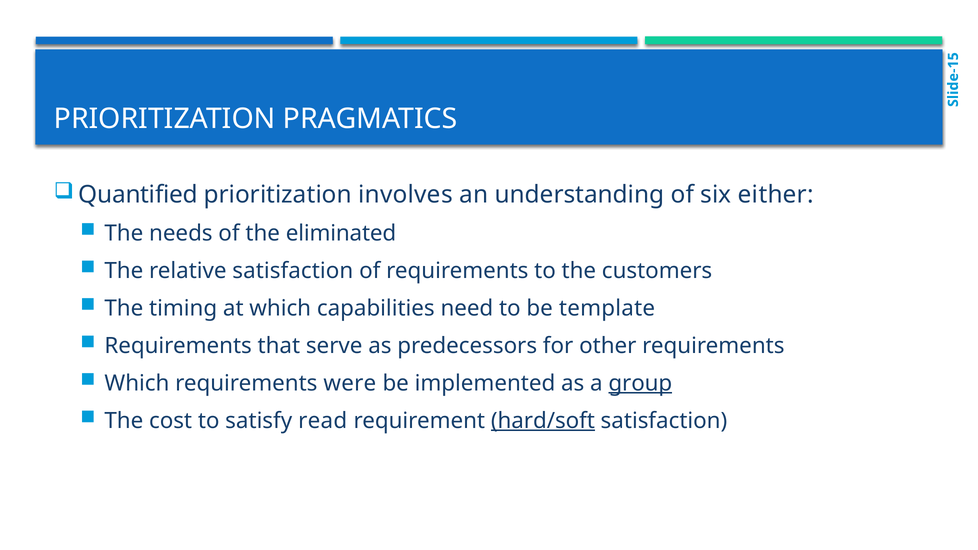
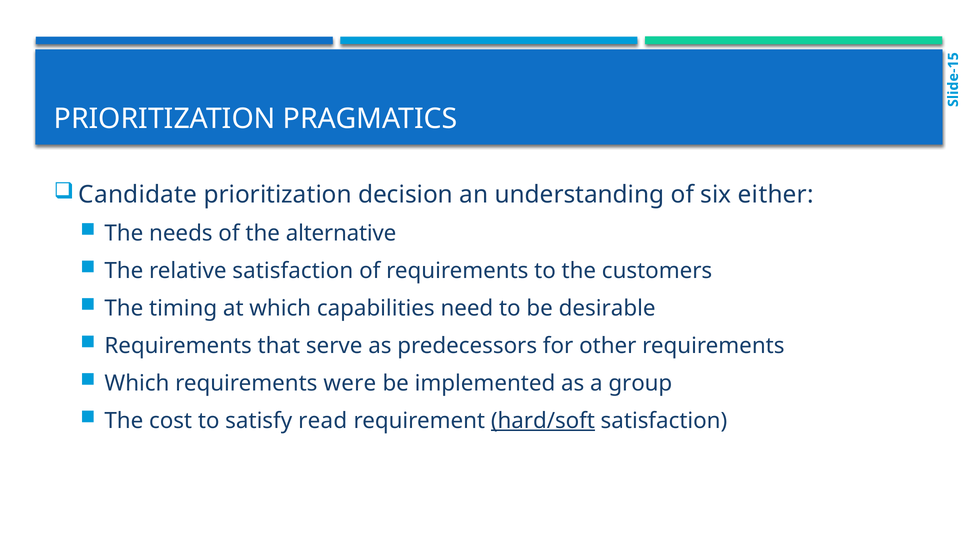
Quantified: Quantified -> Candidate
involves: involves -> decision
eliminated: eliminated -> alternative
template: template -> desirable
group underline: present -> none
